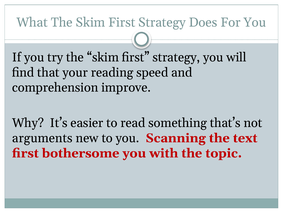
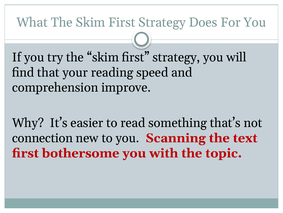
arguments: arguments -> connection
